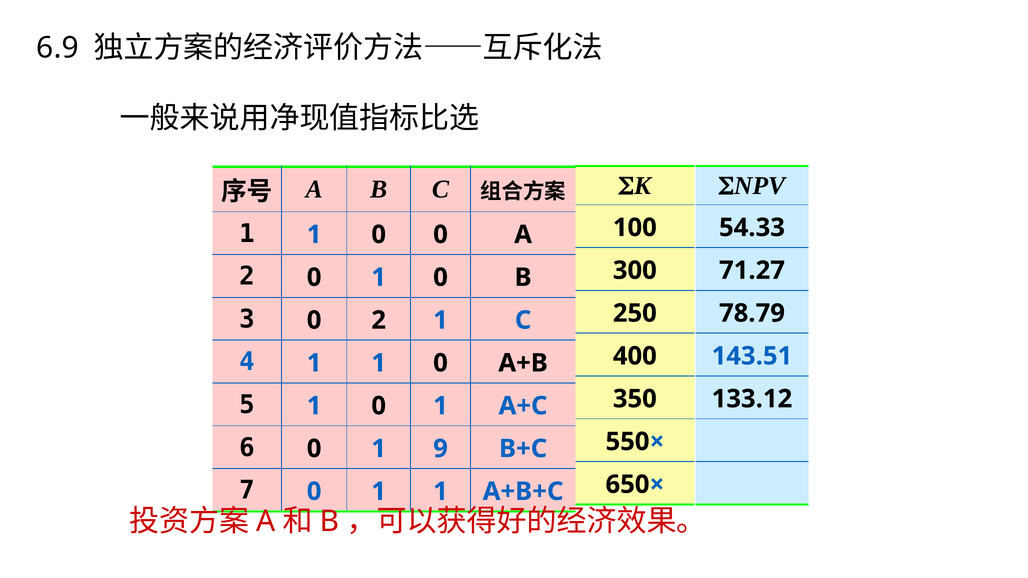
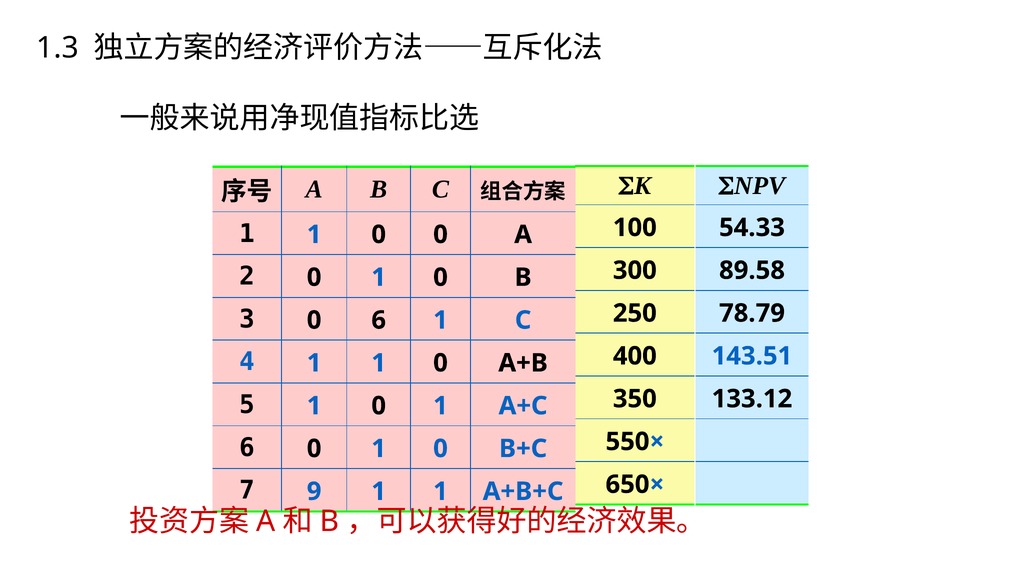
6.9: 6.9 -> 1.3
71.27: 71.27 -> 89.58
0 2: 2 -> 6
6 0 1 9: 9 -> 0
7 0: 0 -> 9
